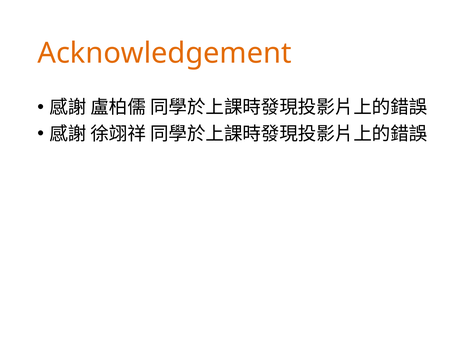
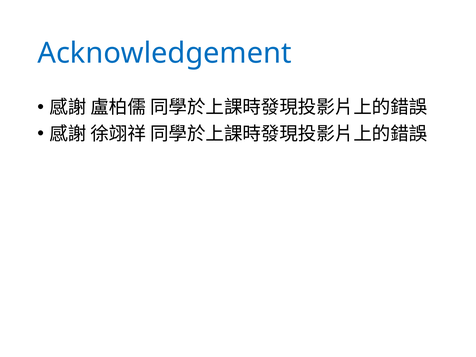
Acknowledgement colour: orange -> blue
